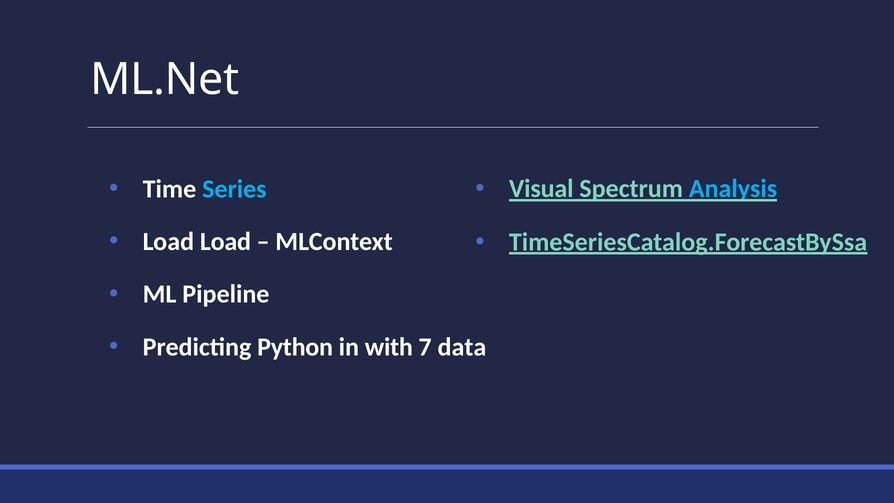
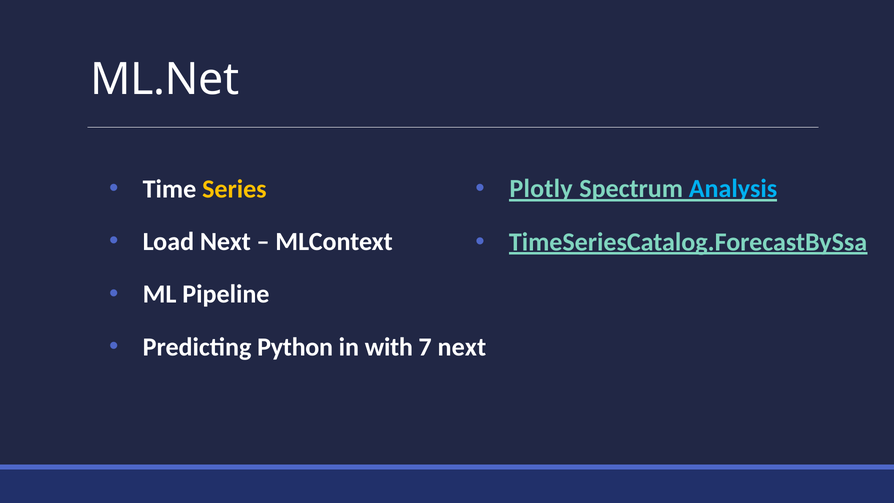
Visual: Visual -> Plotly
Series colour: light blue -> yellow
Load Load: Load -> Next
7 data: data -> next
